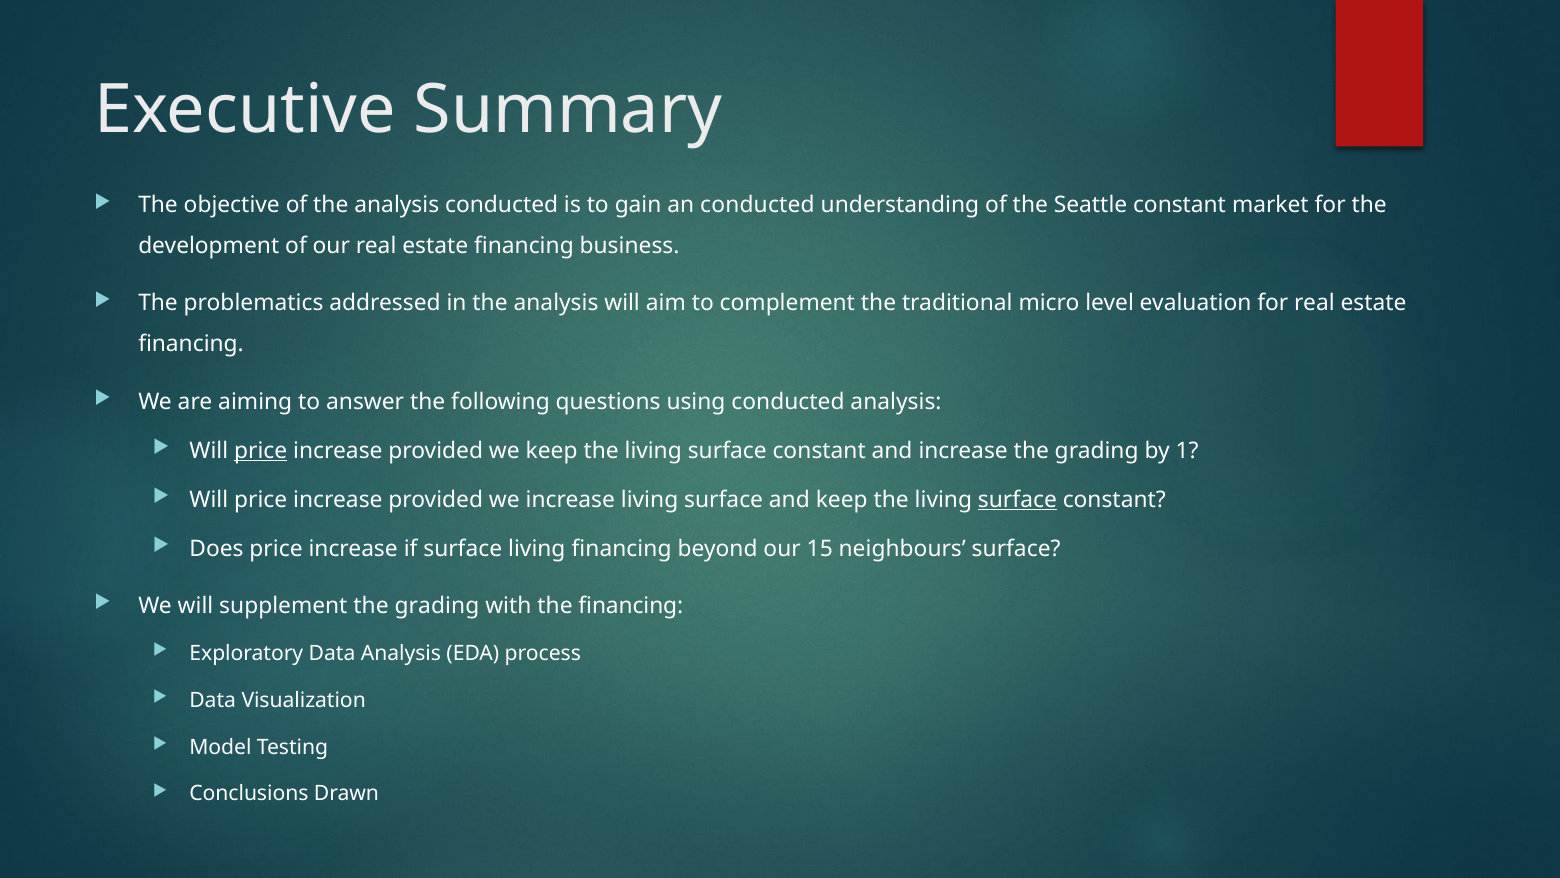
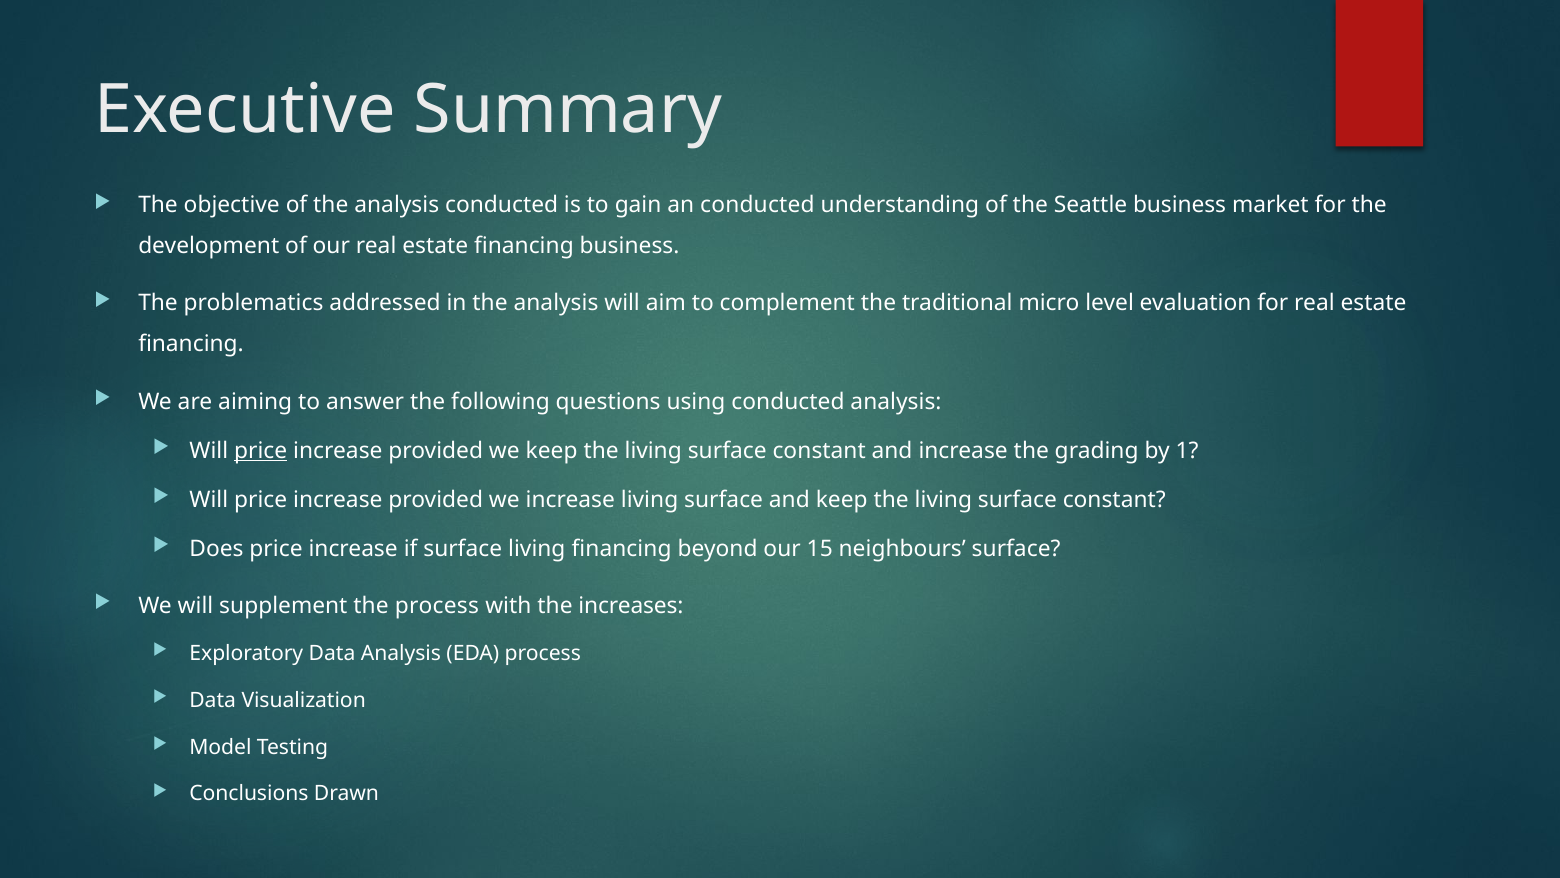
Seattle constant: constant -> business
surface at (1017, 499) underline: present -> none
supplement the grading: grading -> process
the financing: financing -> increases
